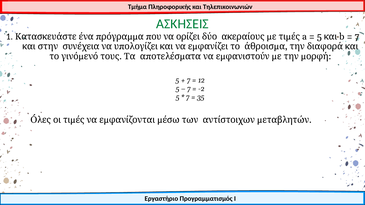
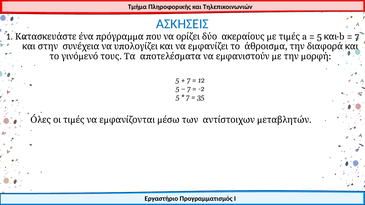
ΑΣΚΗΣΕΙΣ colour: green -> blue
